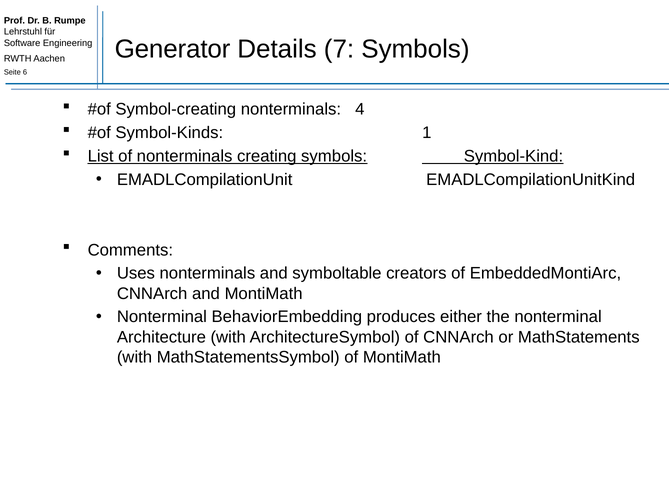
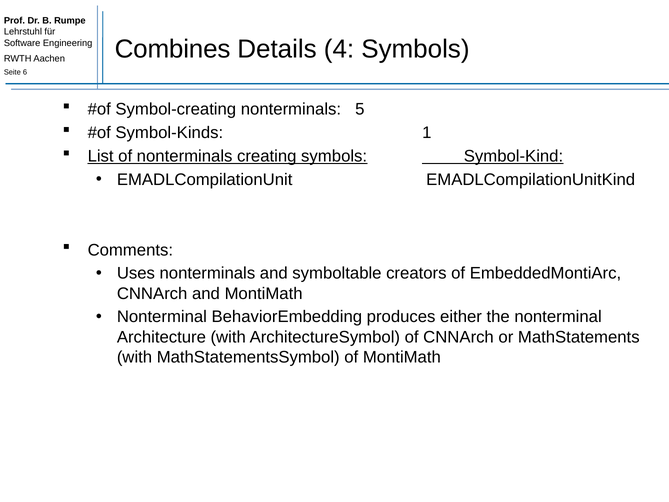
Generator: Generator -> Combines
7: 7 -> 4
4: 4 -> 5
